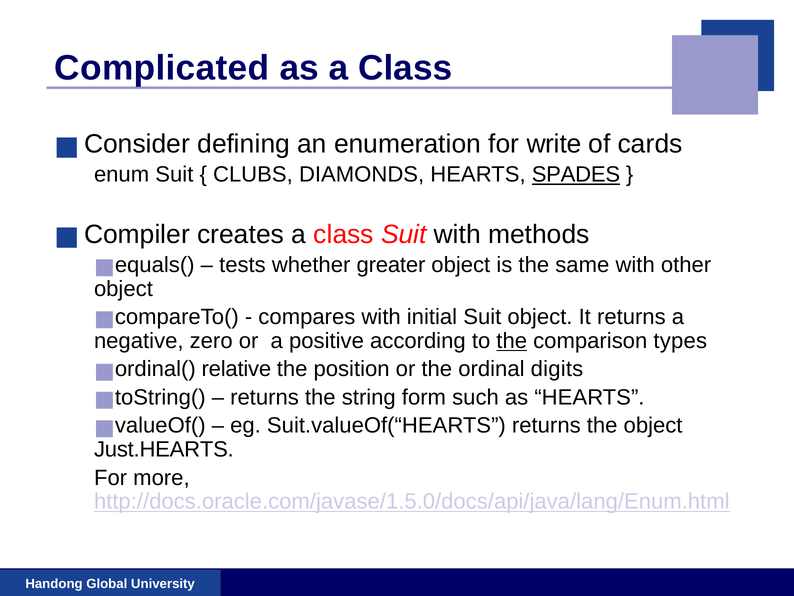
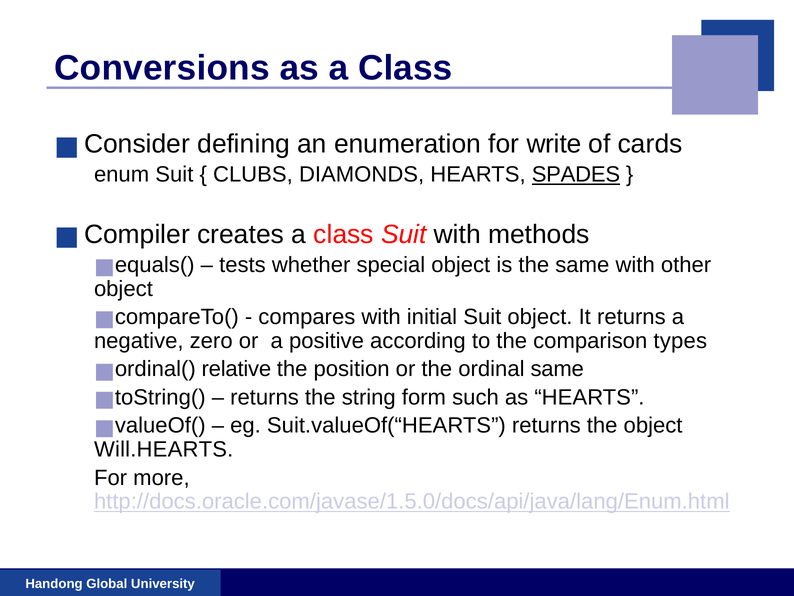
Complicated: Complicated -> Conversions
greater: greater -> special
the at (512, 341) underline: present -> none
ordinal digits: digits -> same
Just.HEARTS: Just.HEARTS -> Will.HEARTS
